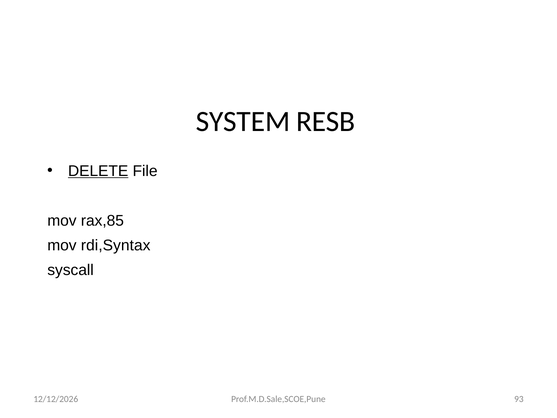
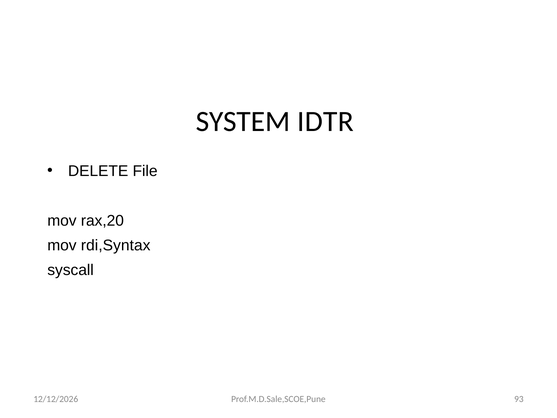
RESB: RESB -> IDTR
DELETE underline: present -> none
rax,85: rax,85 -> rax,20
